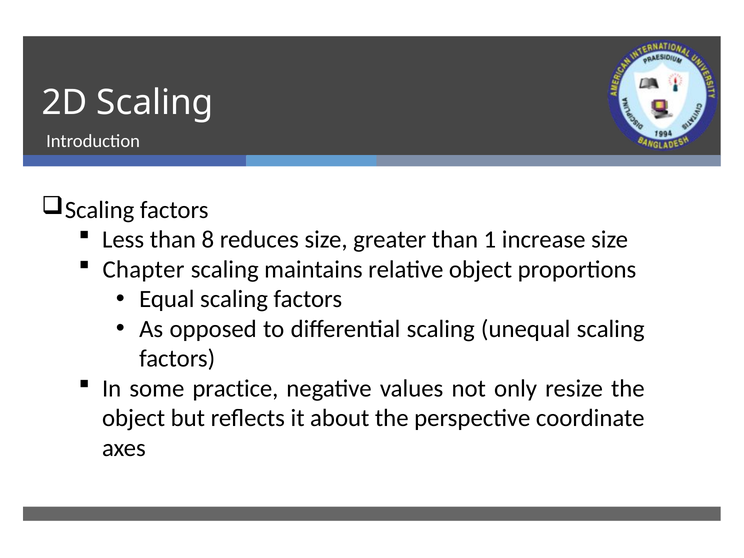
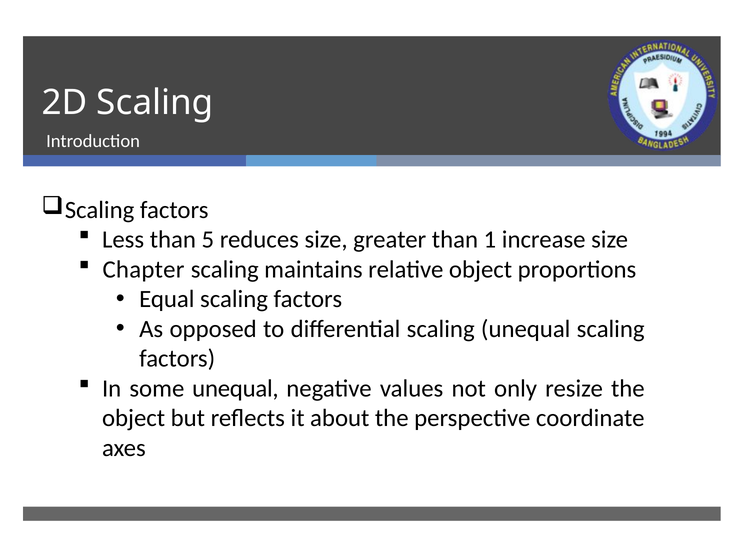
8: 8 -> 5
some practice: practice -> unequal
